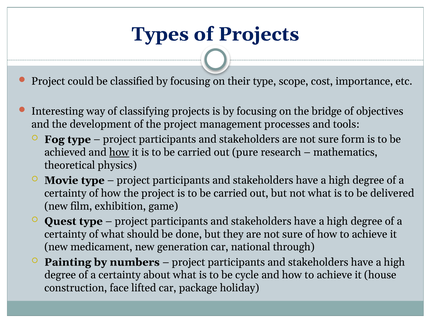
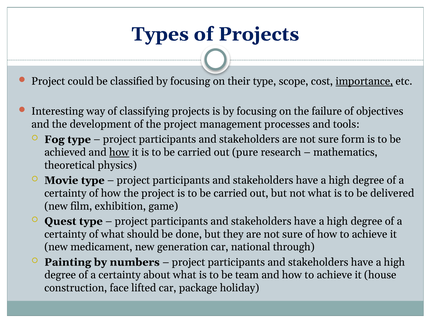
importance underline: none -> present
bridge: bridge -> failure
cycle: cycle -> team
